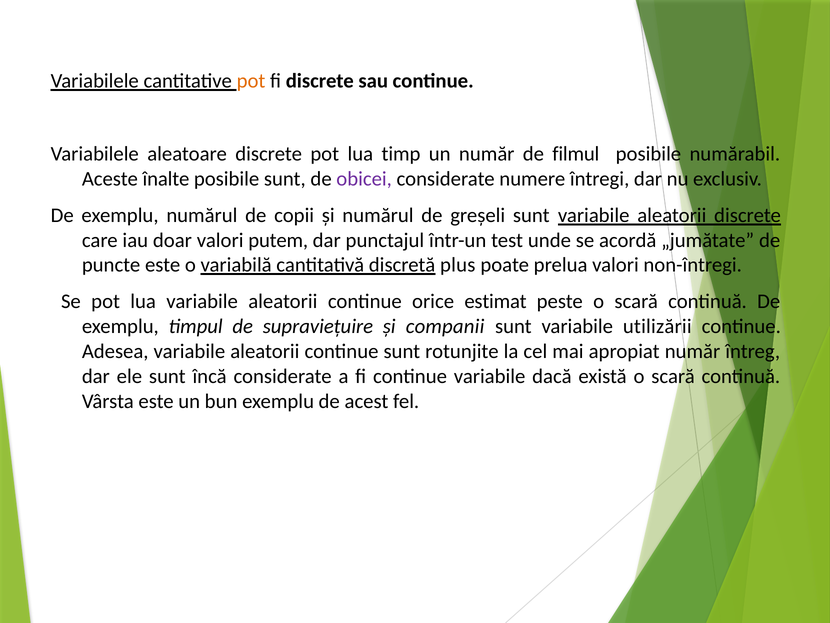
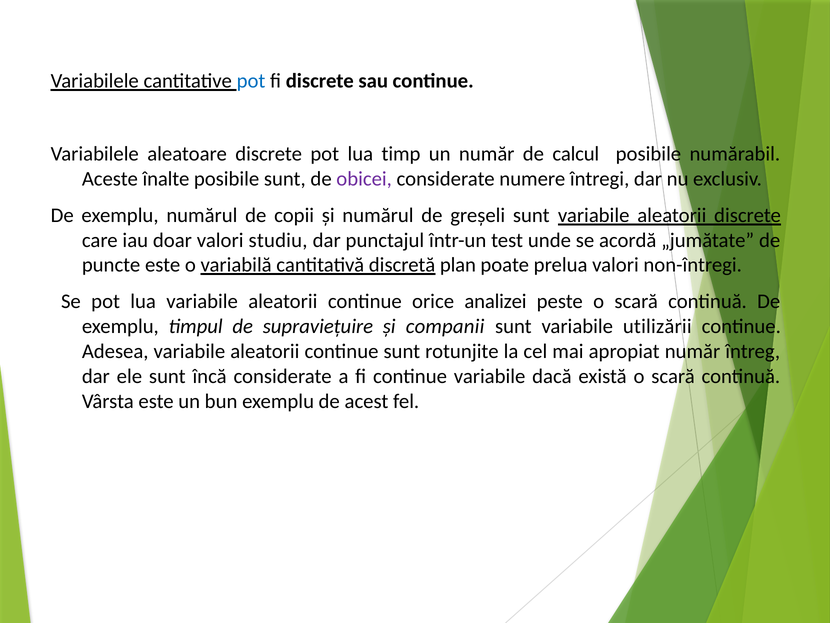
pot at (251, 81) colour: orange -> blue
filmul: filmul -> calcul
putem: putem -> studiu
plus: plus -> plan
estimat: estimat -> analizei
